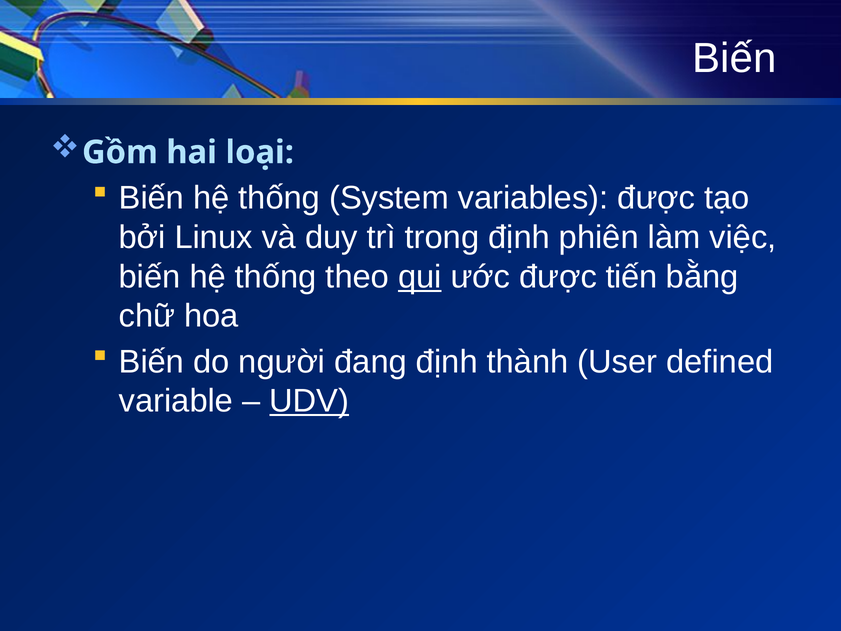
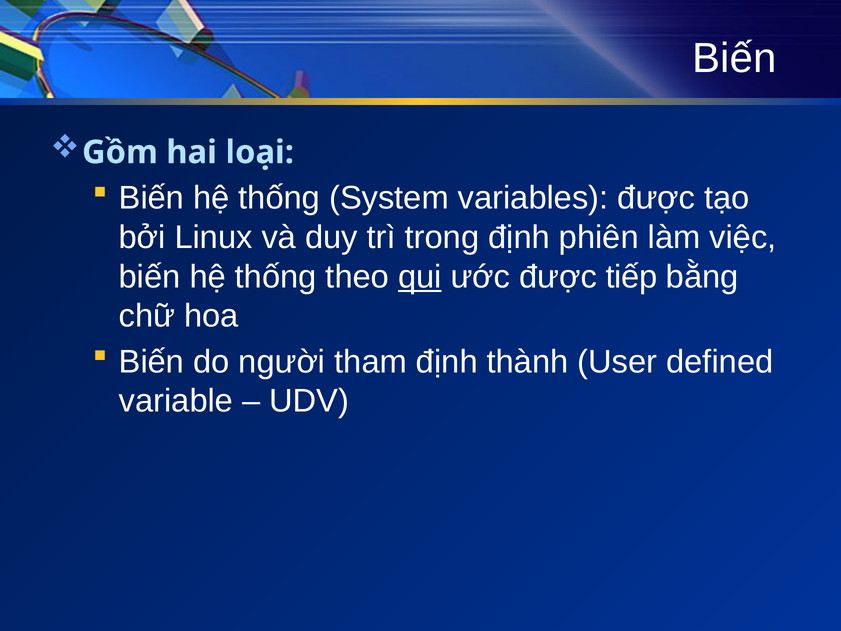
tiến: tiến -> tiếp
đang: đang -> tham
UDV underline: present -> none
